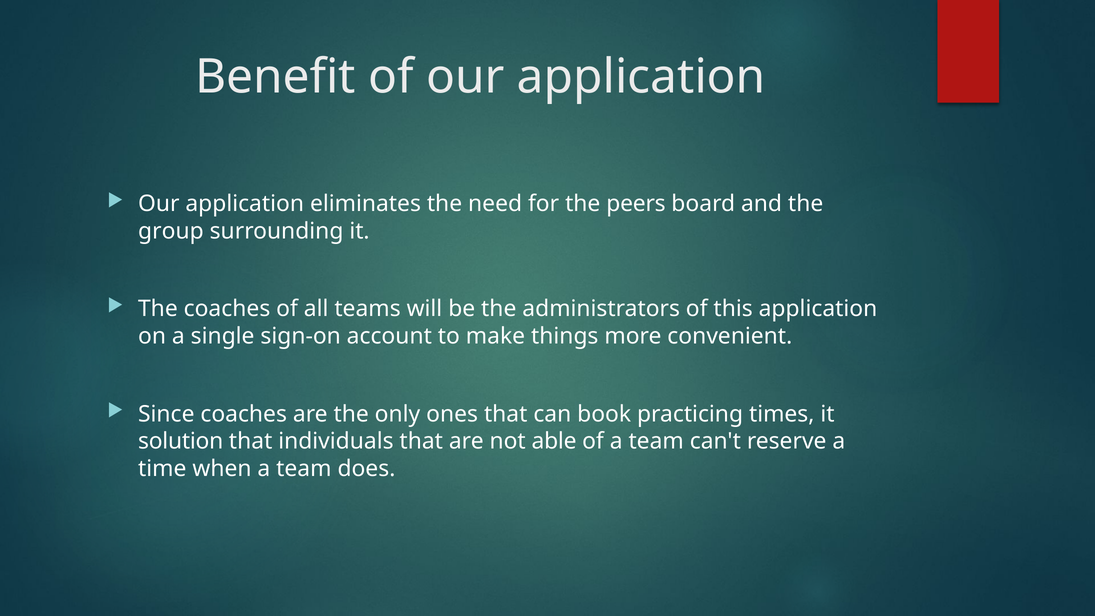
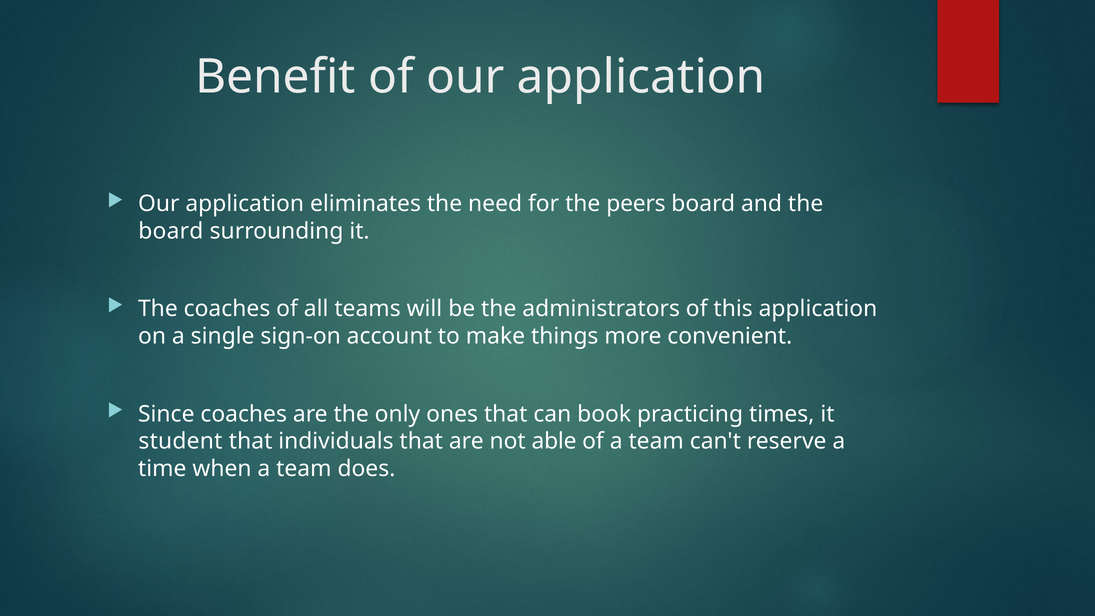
group at (171, 231): group -> board
solution: solution -> student
